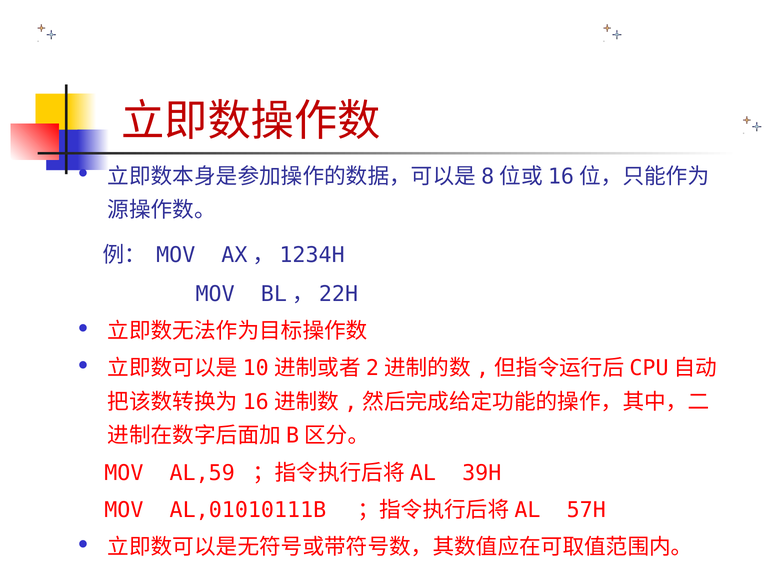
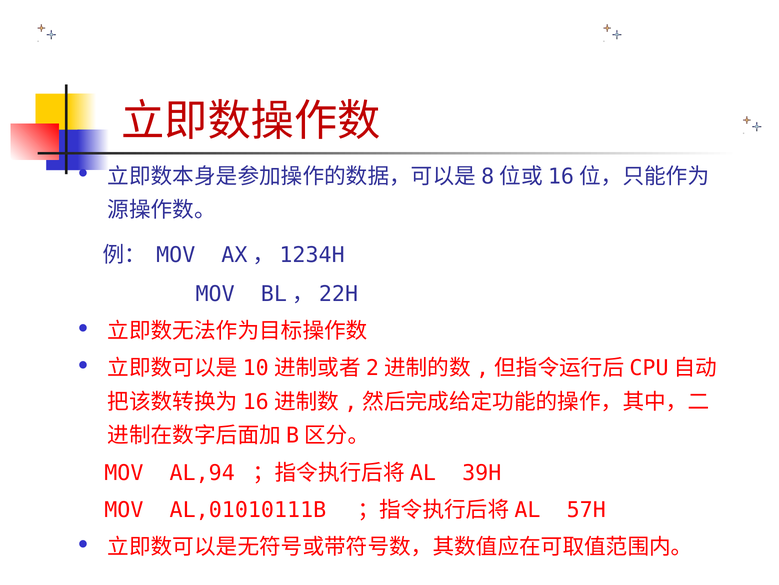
AL,59: AL,59 -> AL,94
